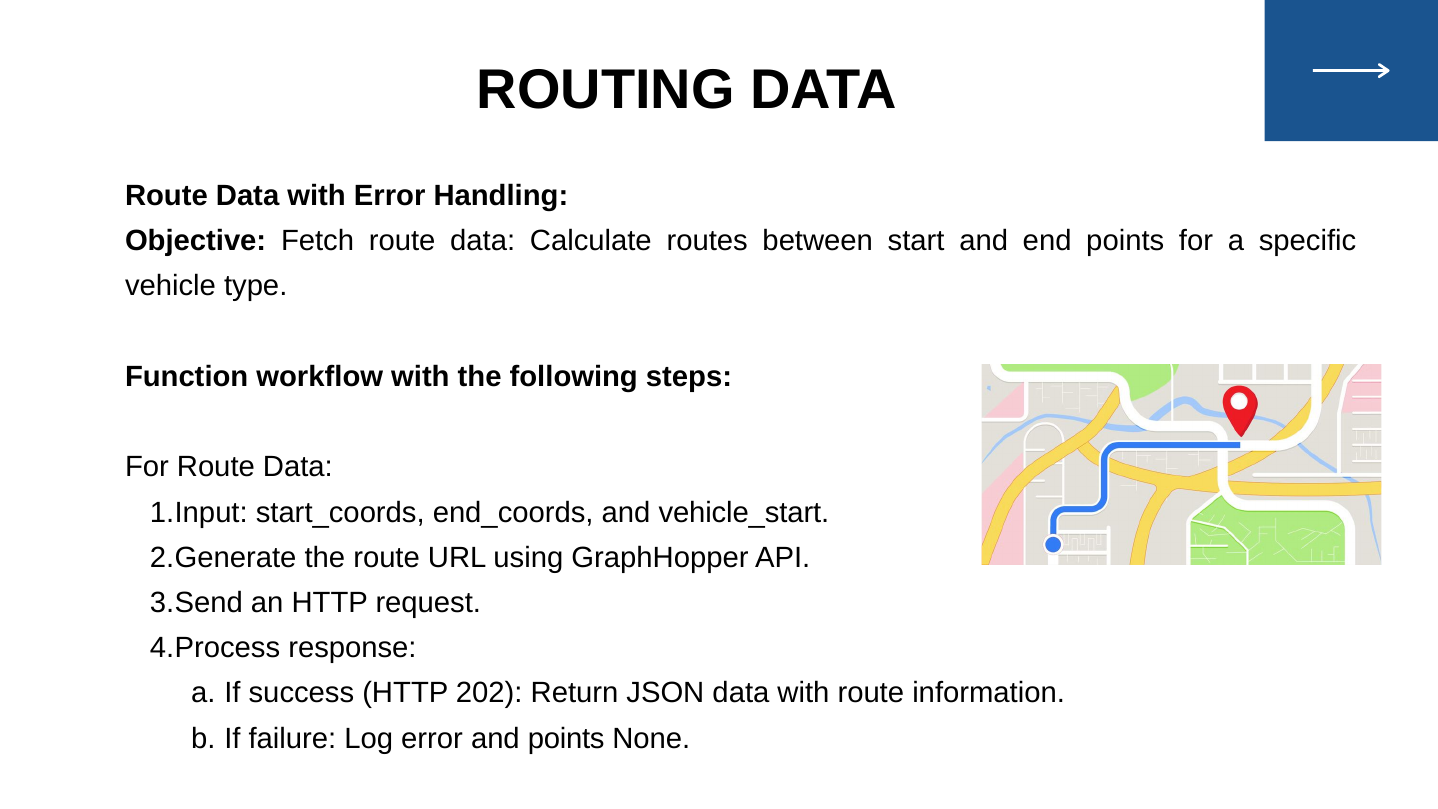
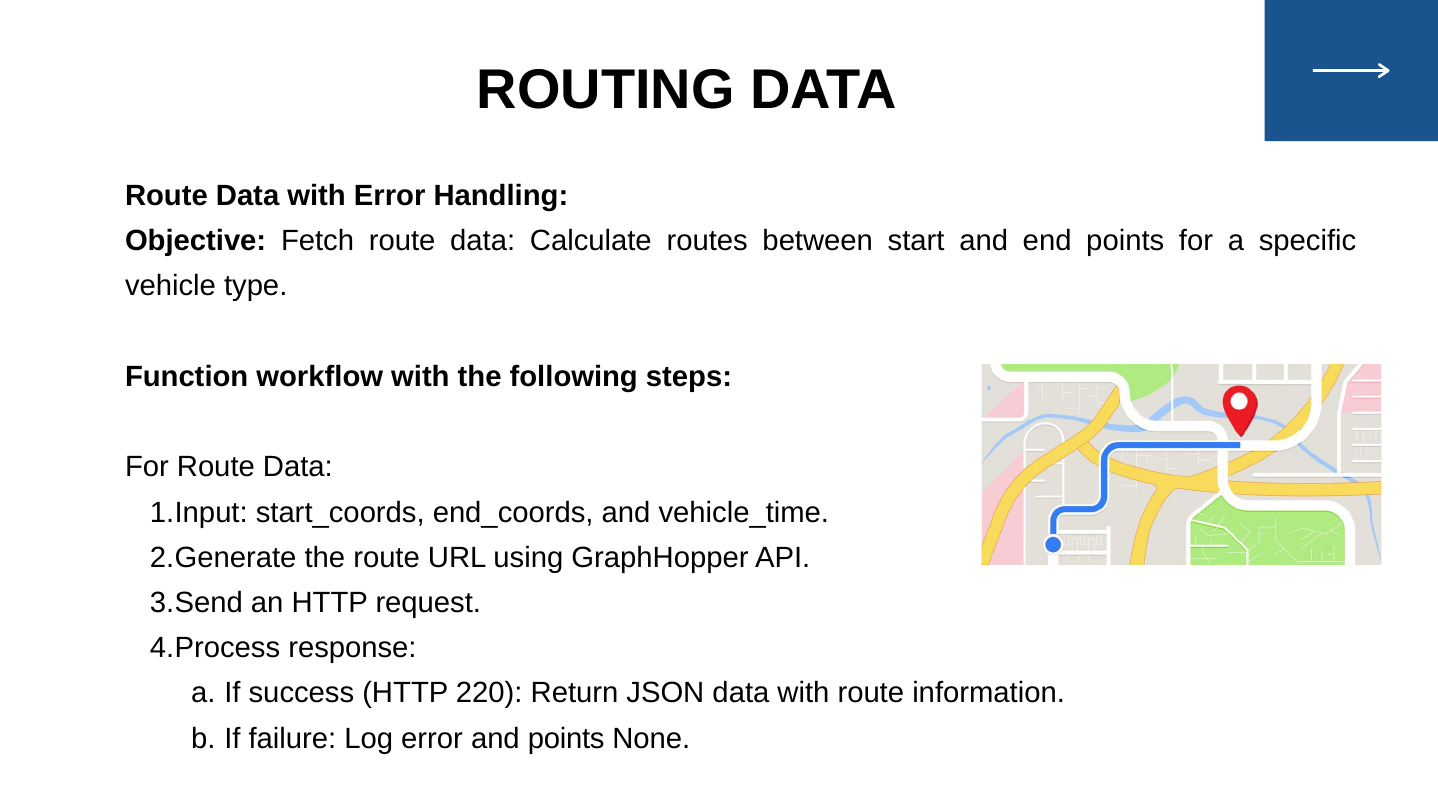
vehicle_start: vehicle_start -> vehicle_time
202: 202 -> 220
